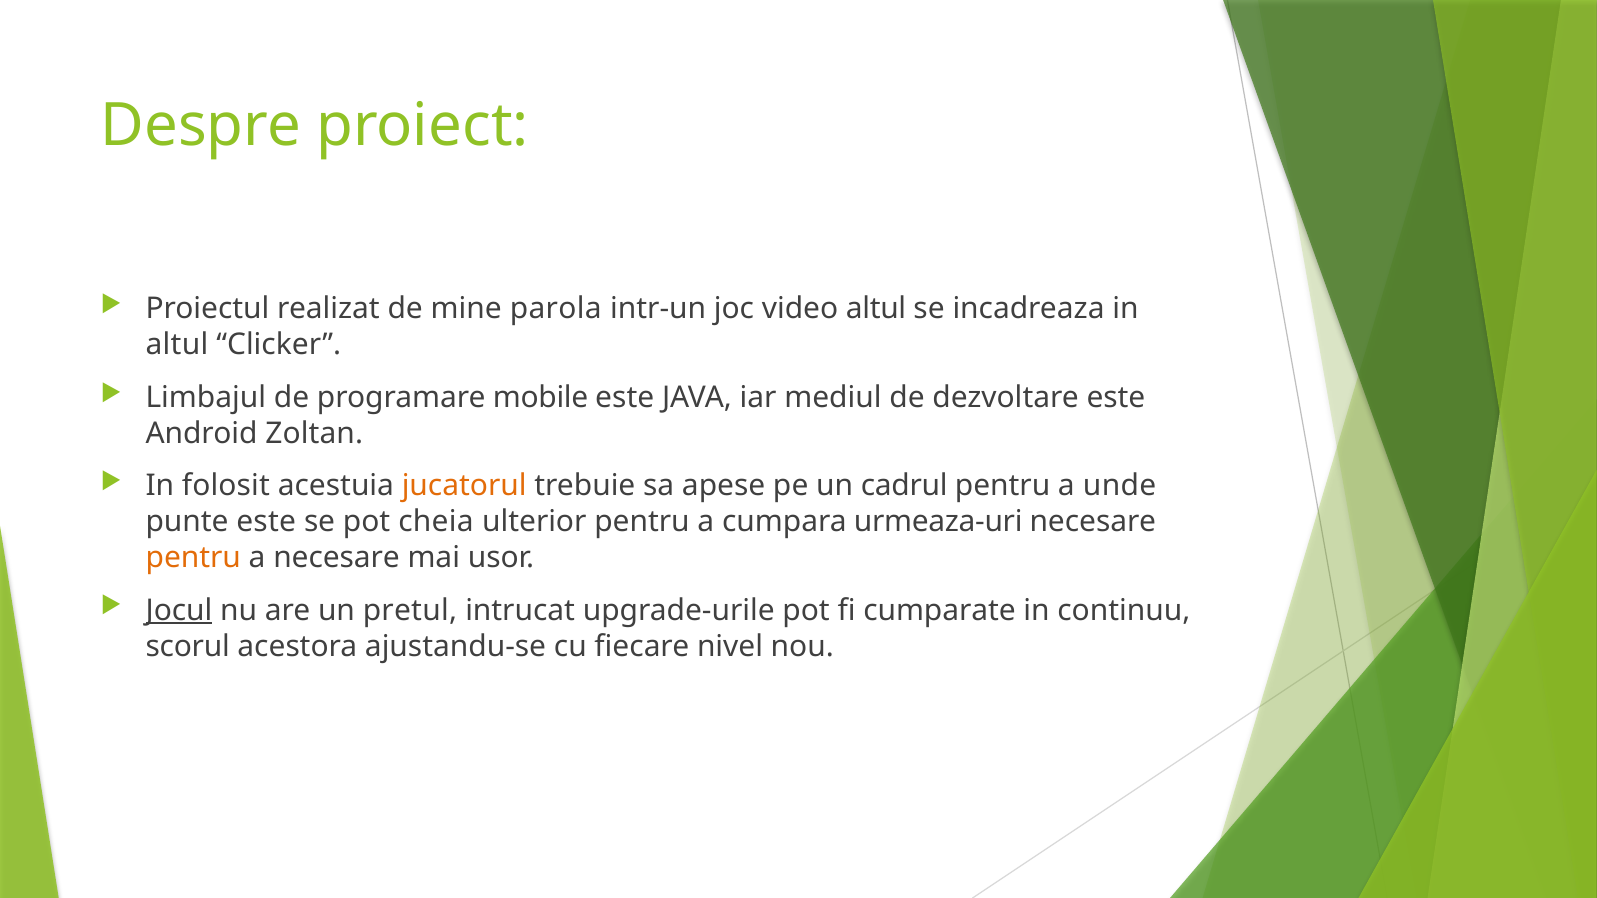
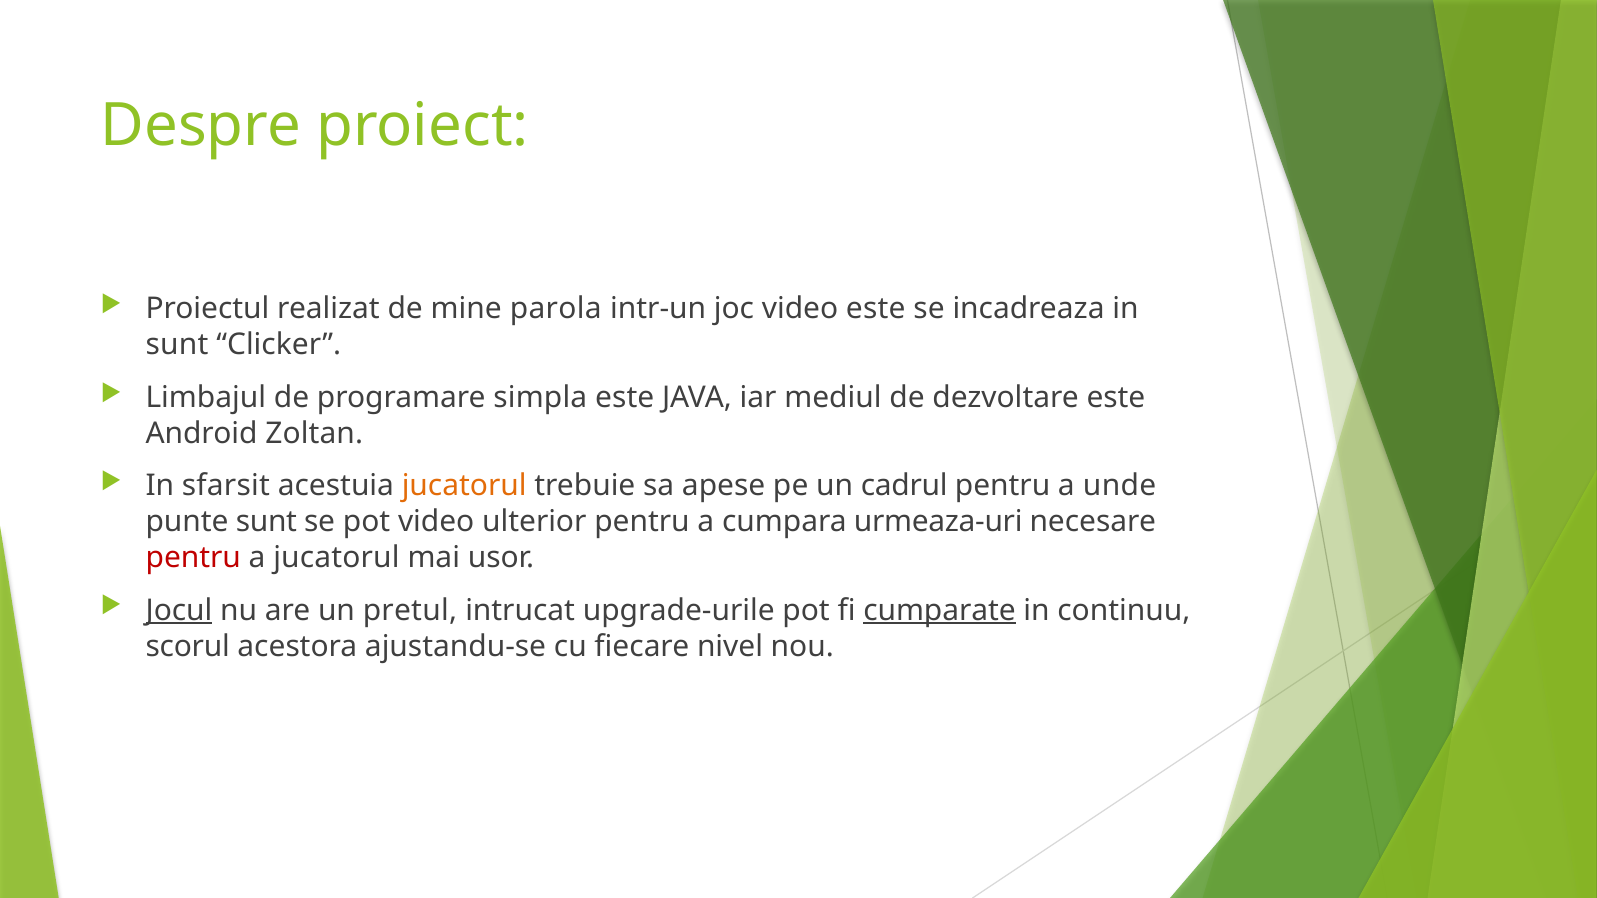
video altul: altul -> este
altul at (177, 345): altul -> sunt
mobile: mobile -> simpla
folosit: folosit -> sfarsit
punte este: este -> sunt
pot cheia: cheia -> video
pentru at (193, 558) colour: orange -> red
a necesare: necesare -> jucatorul
cumparate underline: none -> present
